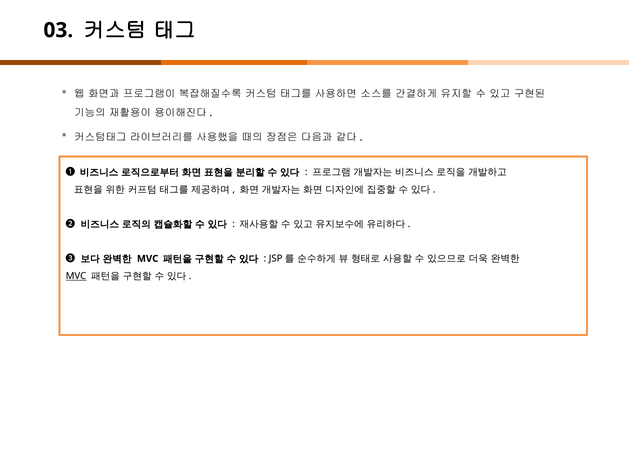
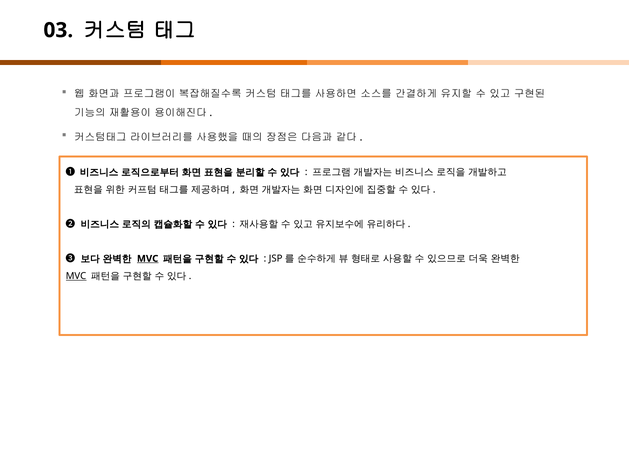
MVC at (148, 259) underline: none -> present
